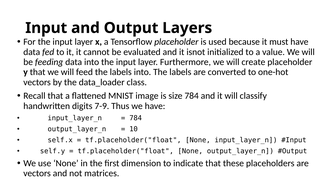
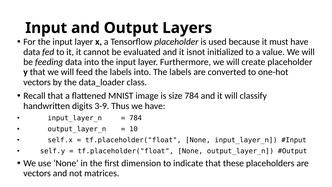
7-9: 7-9 -> 3-9
